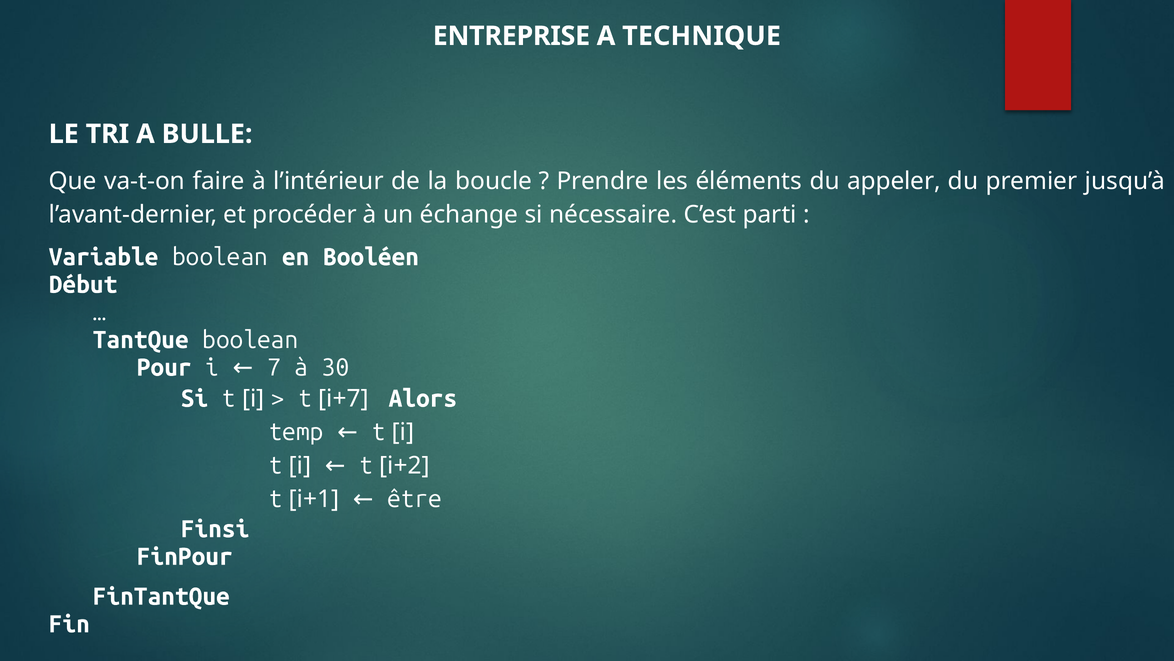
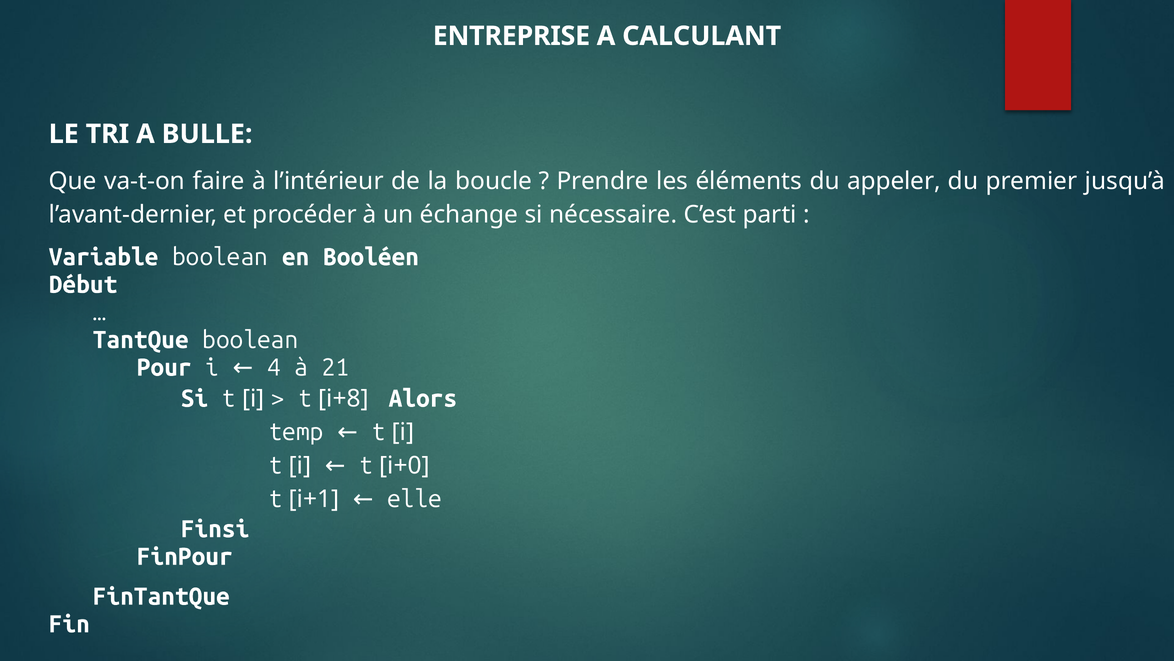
TECHNIQUE: TECHNIQUE -> CALCULANT
7: 7 -> 4
30: 30 -> 21
i+7: i+7 -> i+8
i+2: i+2 -> i+0
être: être -> elle
